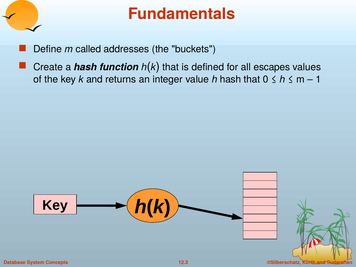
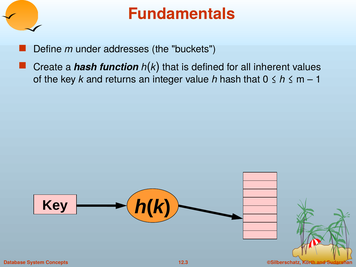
called: called -> under
escapes: escapes -> inherent
